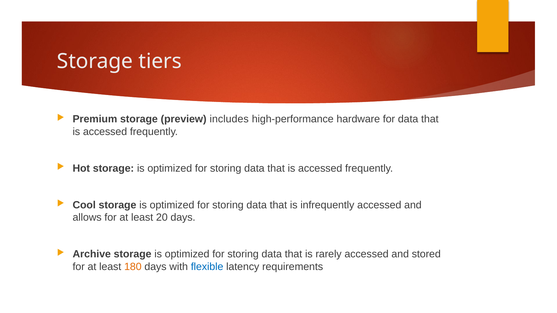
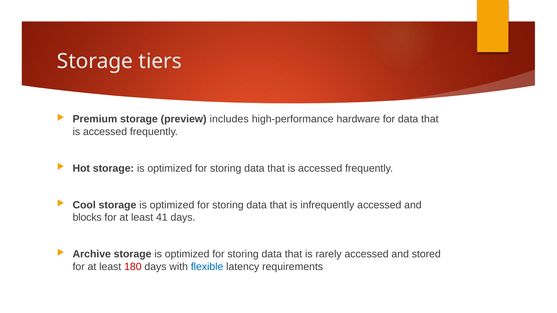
allows: allows -> blocks
20: 20 -> 41
180 colour: orange -> red
